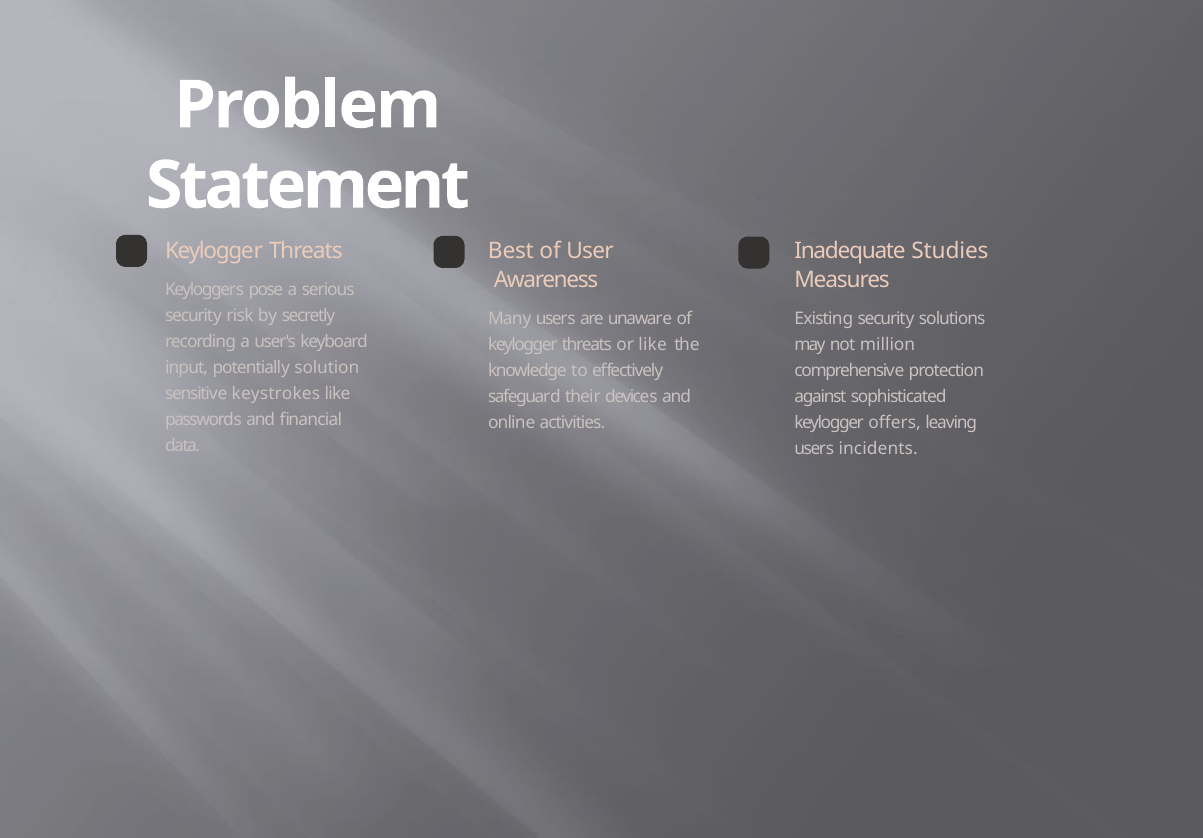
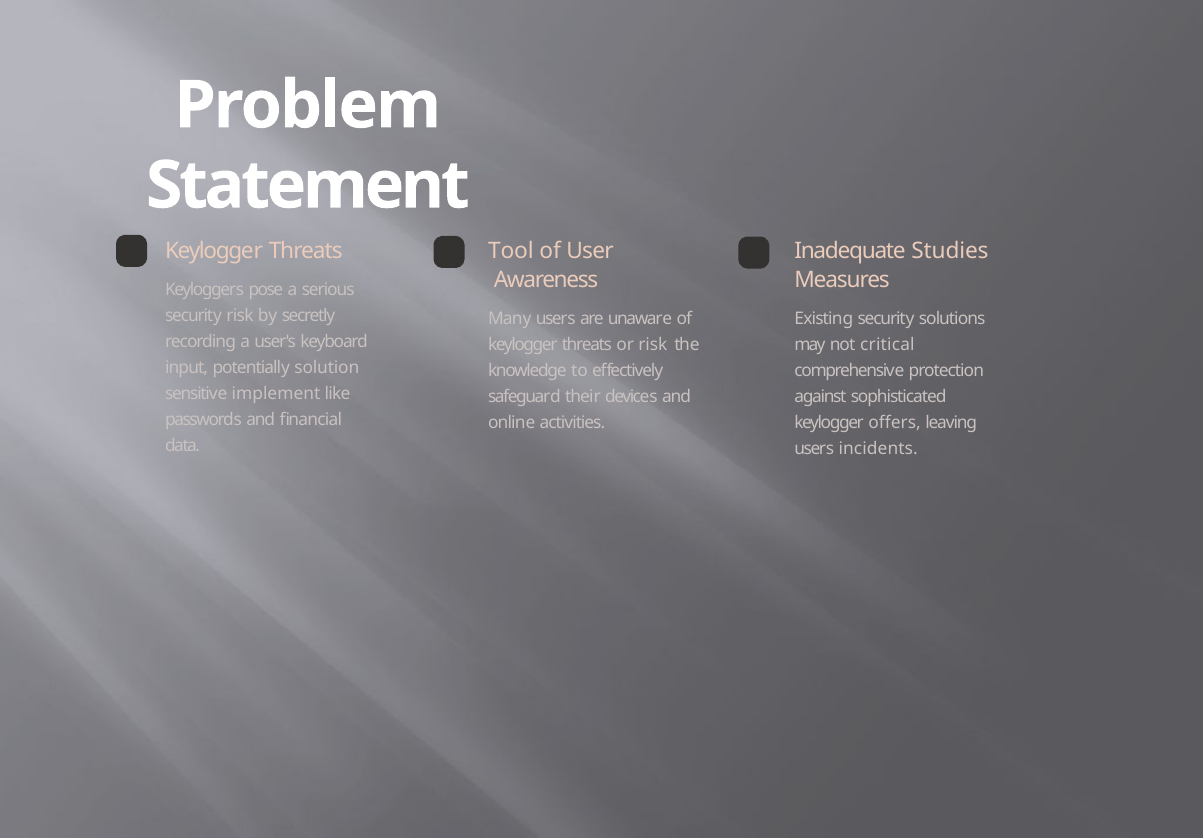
Best: Best -> Tool
or like: like -> risk
million: million -> critical
keystrokes: keystrokes -> implement
